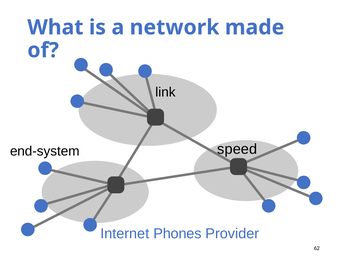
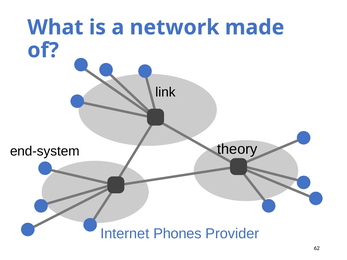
speed: speed -> theory
